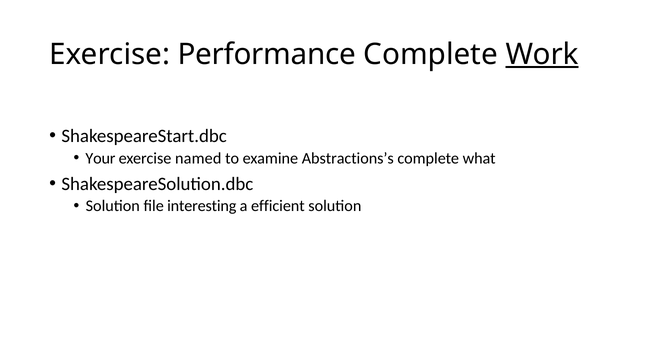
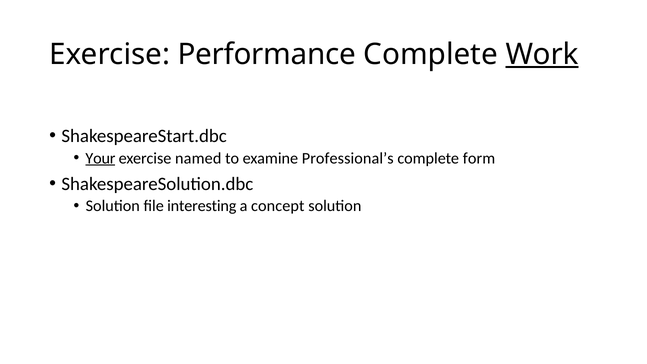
Your underline: none -> present
Abstractions’s: Abstractions’s -> Professional’s
what: what -> form
efficient: efficient -> concept
